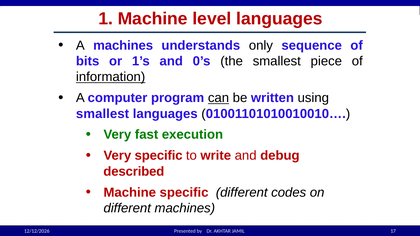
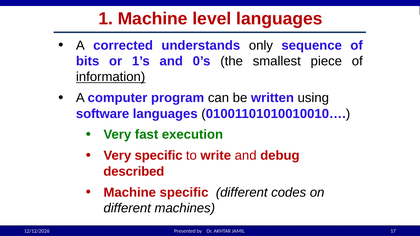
A machines: machines -> corrected
can underline: present -> none
smallest at (103, 114): smallest -> software
